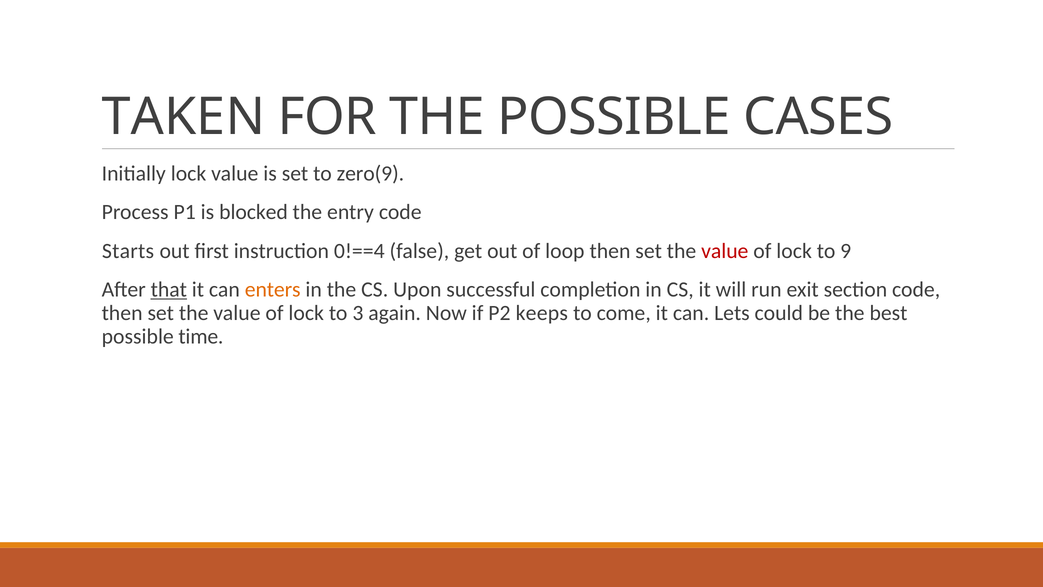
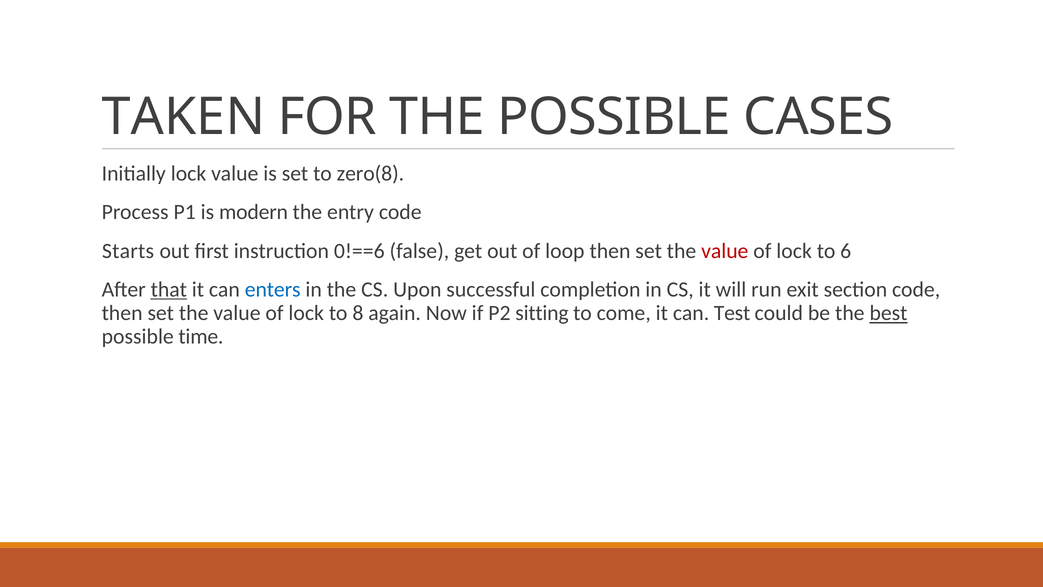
zero(9: zero(9 -> zero(8
blocked: blocked -> modern
0!==4: 0!==4 -> 0!==6
9: 9 -> 6
enters colour: orange -> blue
3: 3 -> 8
keeps: keeps -> sitting
Lets: Lets -> Test
best underline: none -> present
